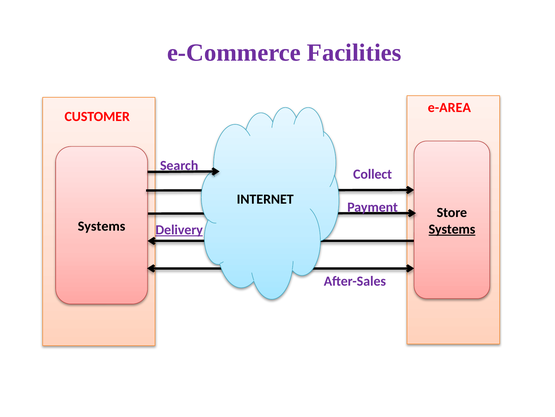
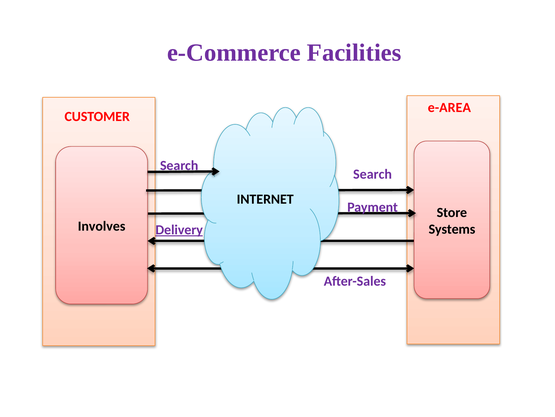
Collect at (373, 174): Collect -> Search
Systems at (102, 226): Systems -> Involves
Systems at (452, 229) underline: present -> none
